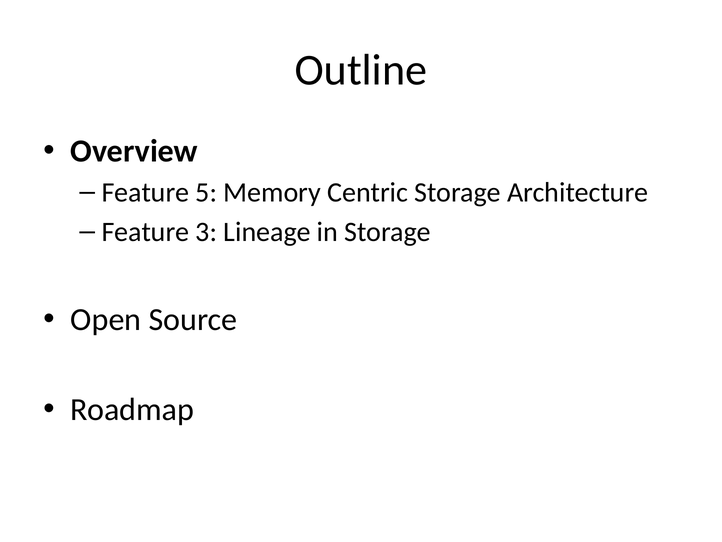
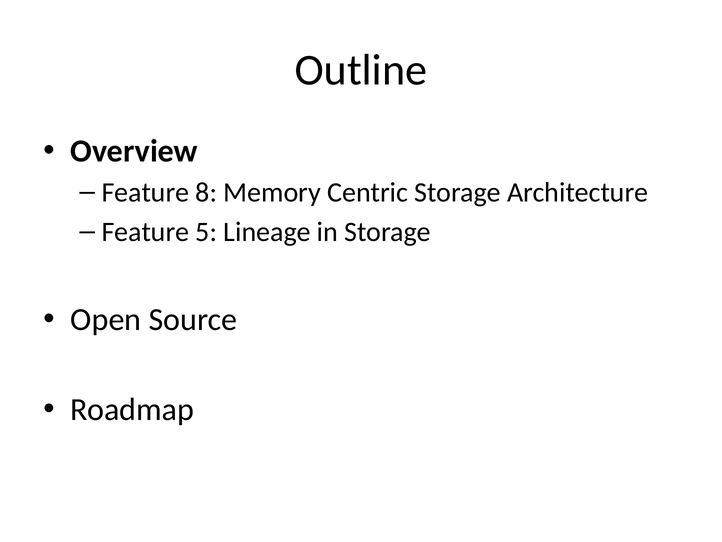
5: 5 -> 8
3: 3 -> 5
